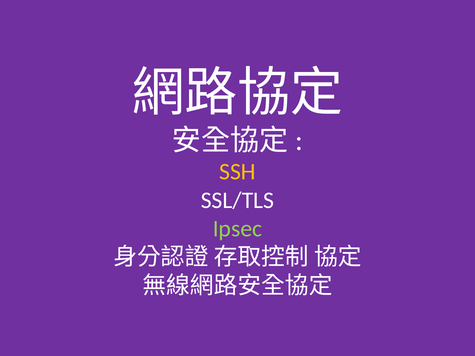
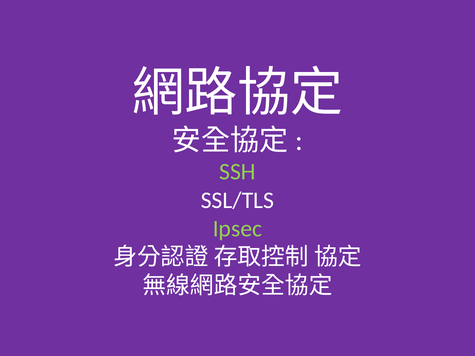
SSH colour: yellow -> light green
